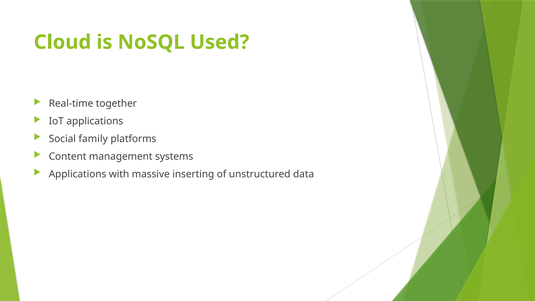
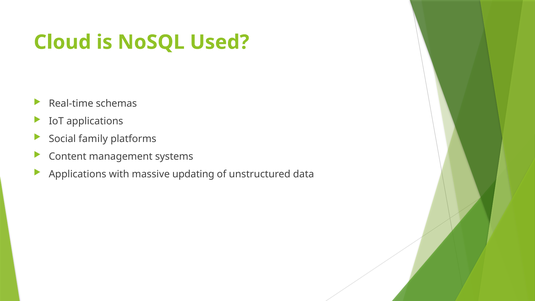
together: together -> schemas
inserting: inserting -> updating
